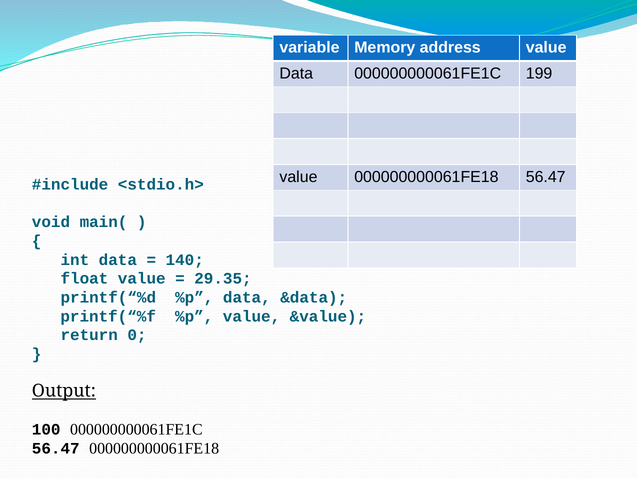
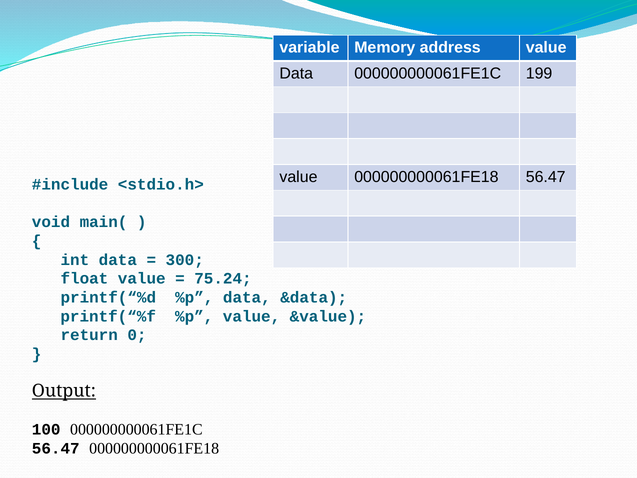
140: 140 -> 300
29.35: 29.35 -> 75.24
